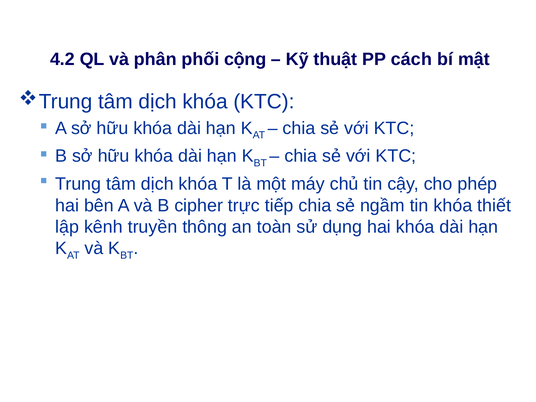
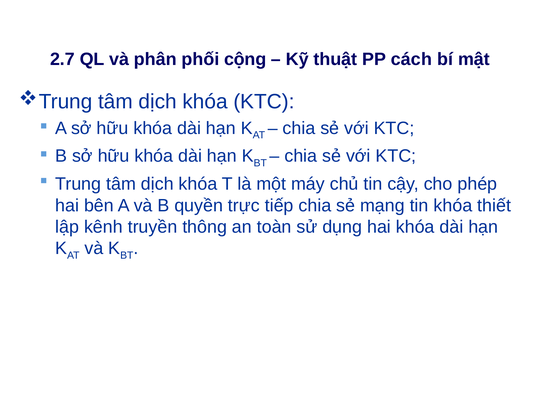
4.2: 4.2 -> 2.7
cipher: cipher -> quyền
ngầm: ngầm -> mạng
